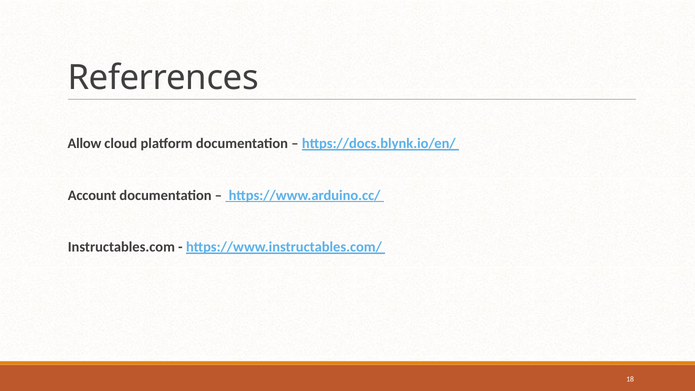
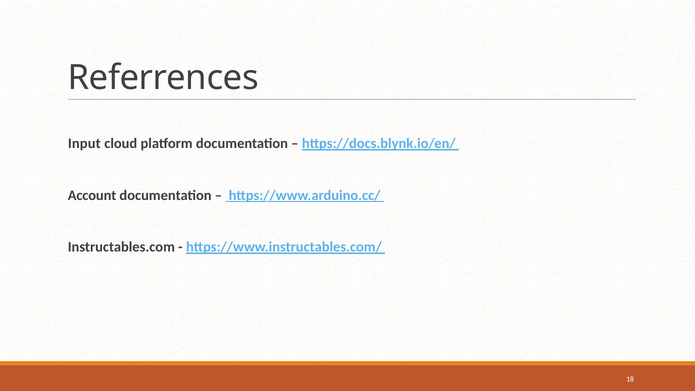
Allow: Allow -> Input
